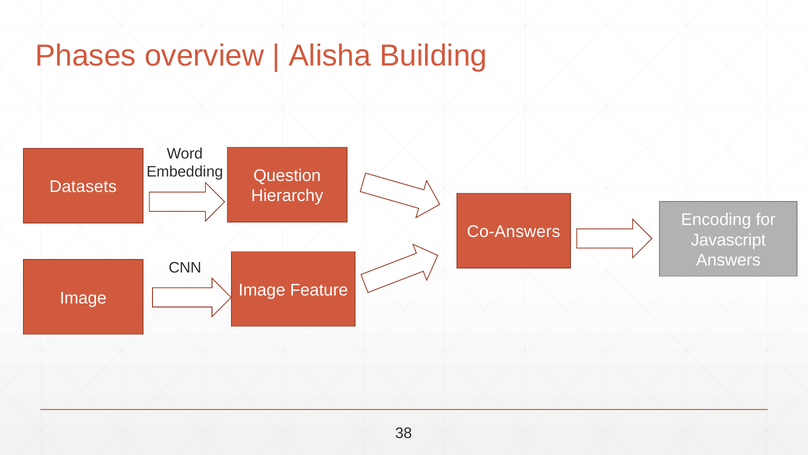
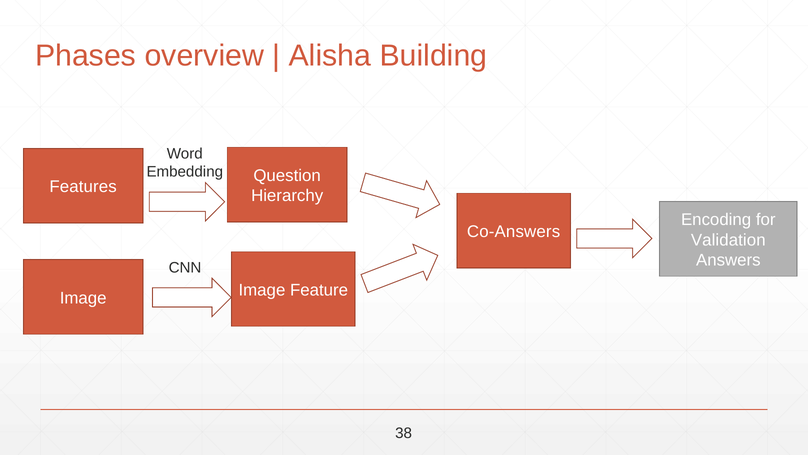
Datasets: Datasets -> Features
Javascript: Javascript -> Validation
